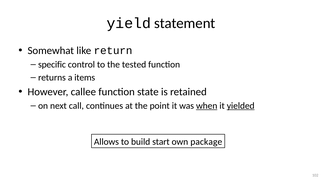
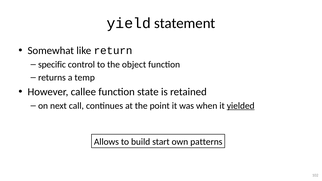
tested: tested -> object
items: items -> temp
when underline: present -> none
package: package -> patterns
